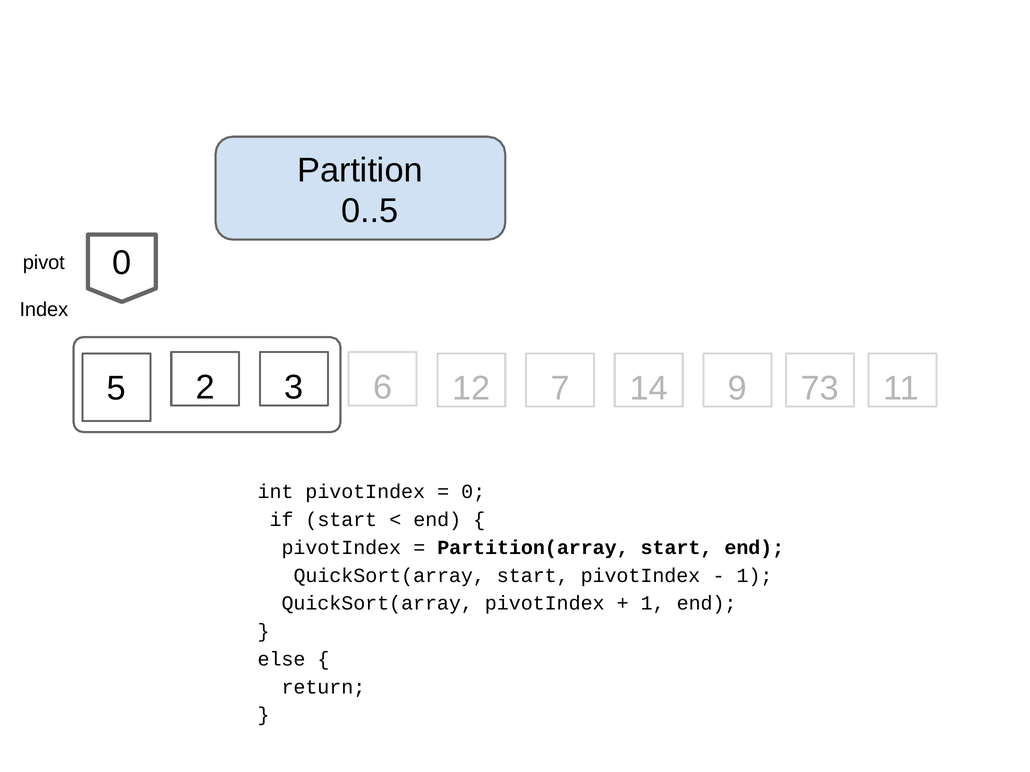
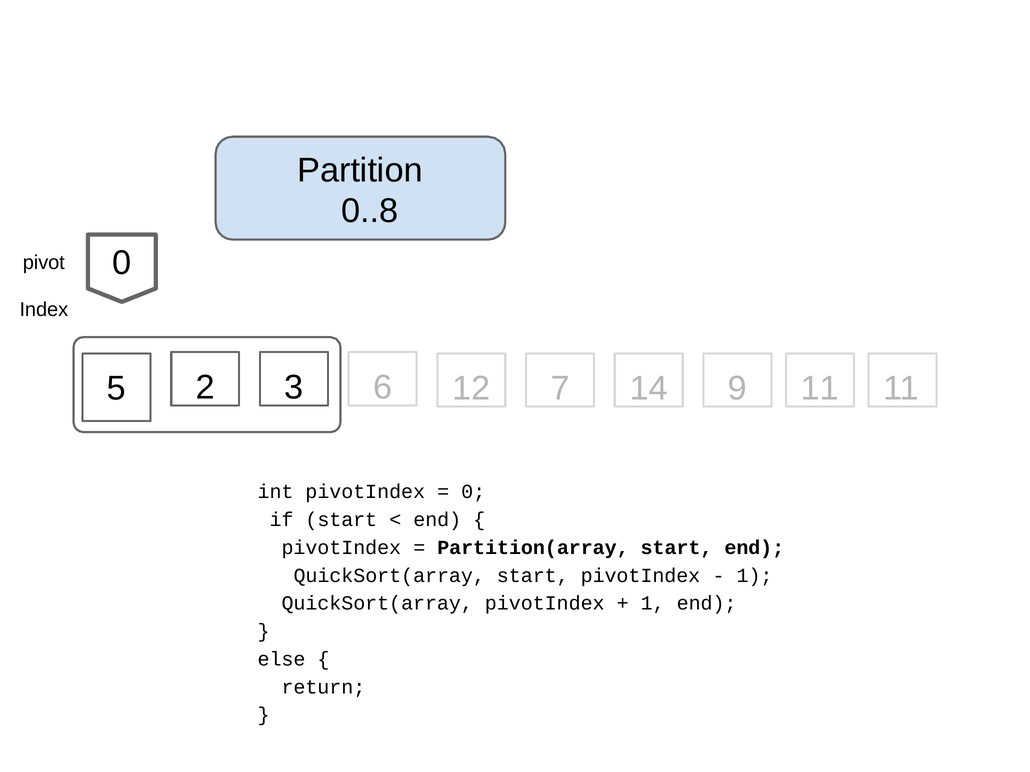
0..5: 0..5 -> 0..8
9 73: 73 -> 11
